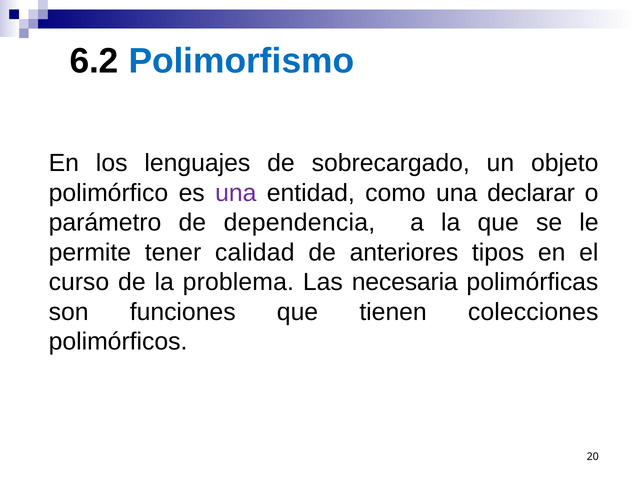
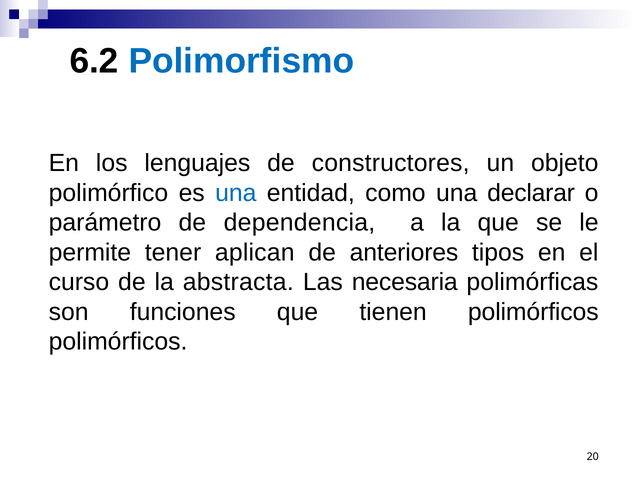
sobrecargado: sobrecargado -> constructores
una at (236, 193) colour: purple -> blue
calidad: calidad -> aplican
problema: problema -> abstracta
tienen colecciones: colecciones -> polimórficos
